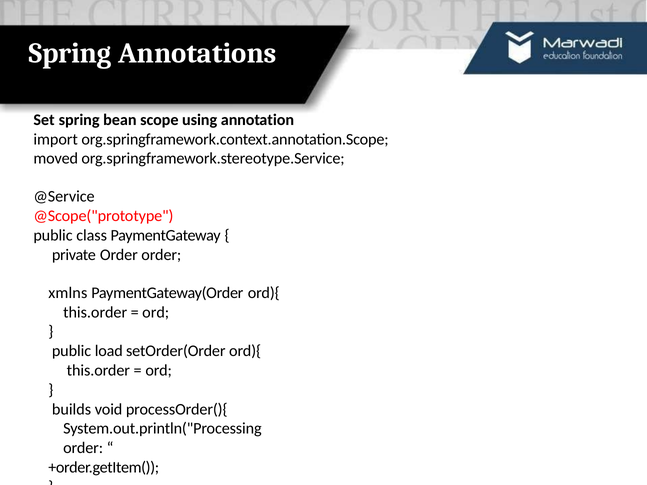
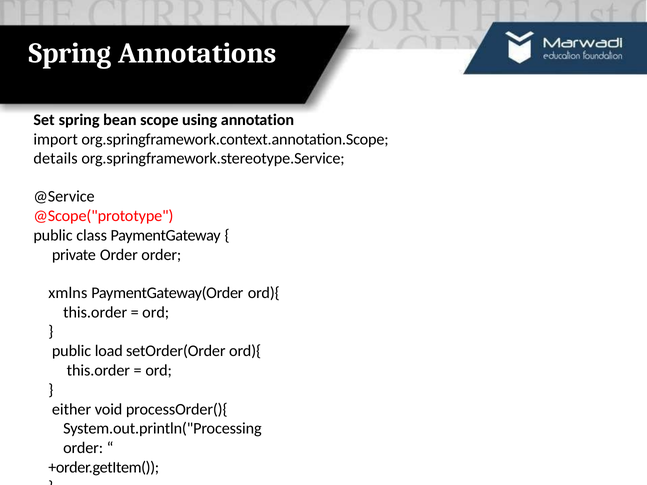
moved: moved -> details
builds: builds -> either
